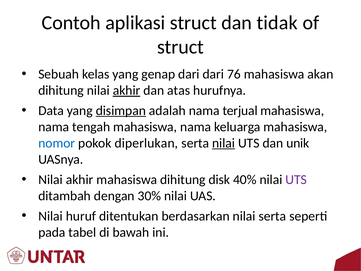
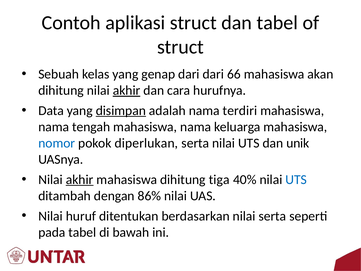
dan tidak: tidak -> tabel
76: 76 -> 66
atas: atas -> cara
terjual: terjual -> terdiri
nilai at (224, 143) underline: present -> none
akhir at (80, 179) underline: none -> present
disk: disk -> tiga
UTS at (296, 179) colour: purple -> blue
30%: 30% -> 86%
